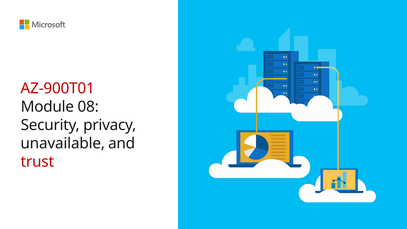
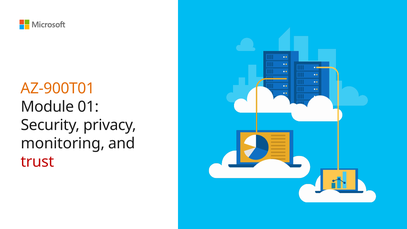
AZ-900T01 colour: red -> orange
08: 08 -> 01
unavailable: unavailable -> monitoring
